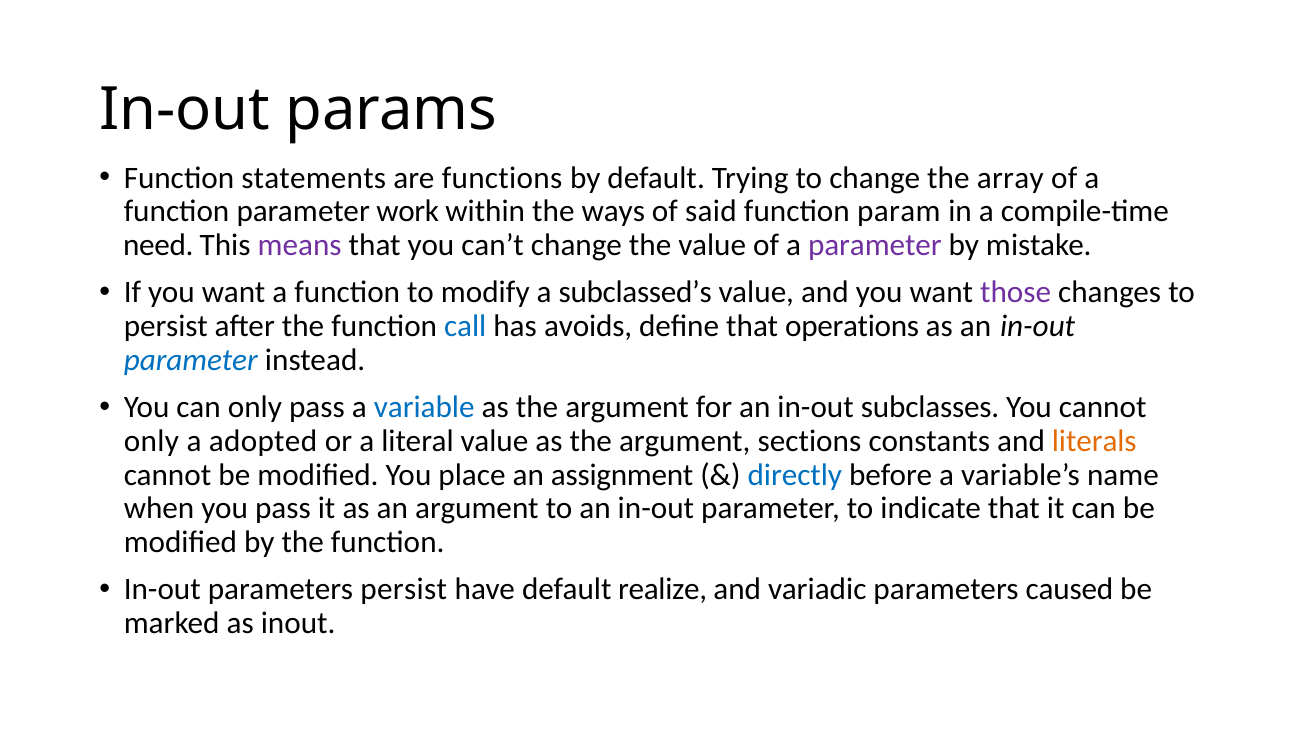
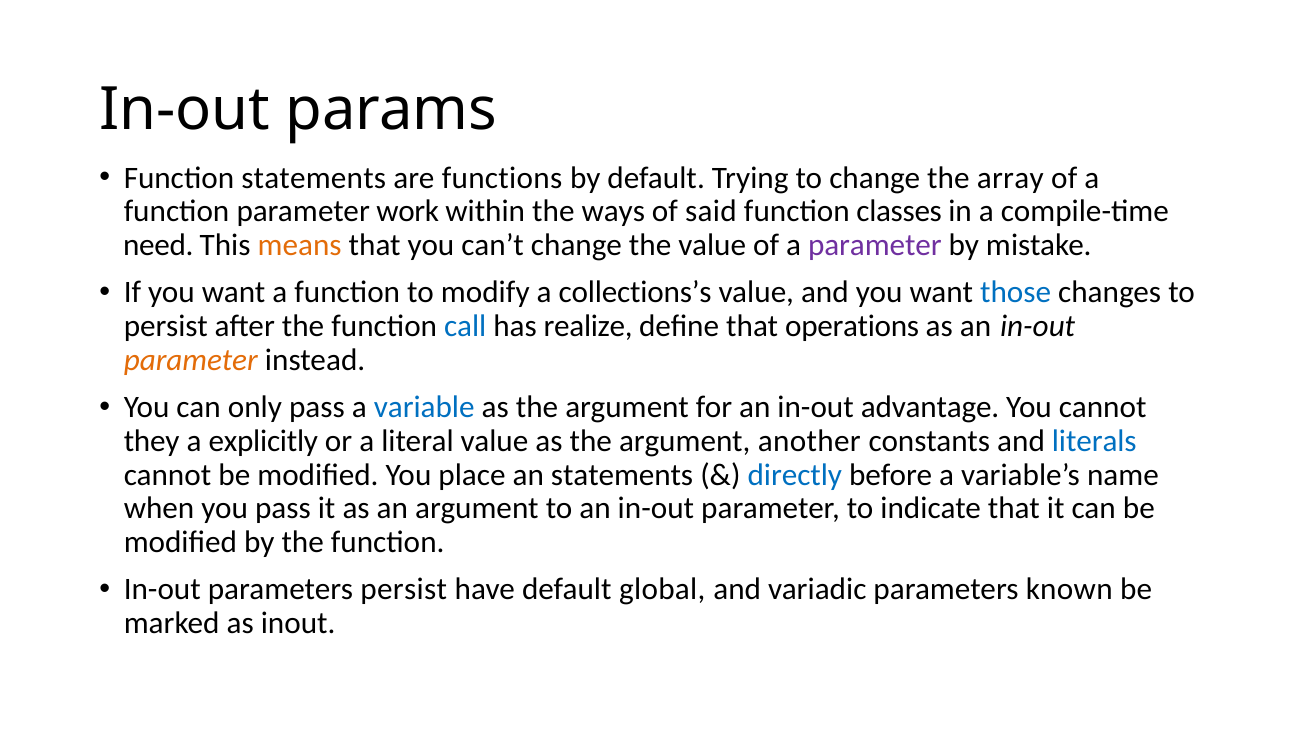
param: param -> classes
means colour: purple -> orange
subclassed’s: subclassed’s -> collections’s
those colour: purple -> blue
avoids: avoids -> realize
parameter at (191, 360) colour: blue -> orange
subclasses: subclasses -> advantage
only at (151, 441): only -> they
adopted: adopted -> explicitly
sections: sections -> another
literals colour: orange -> blue
an assignment: assignment -> statements
realize: realize -> global
caused: caused -> known
